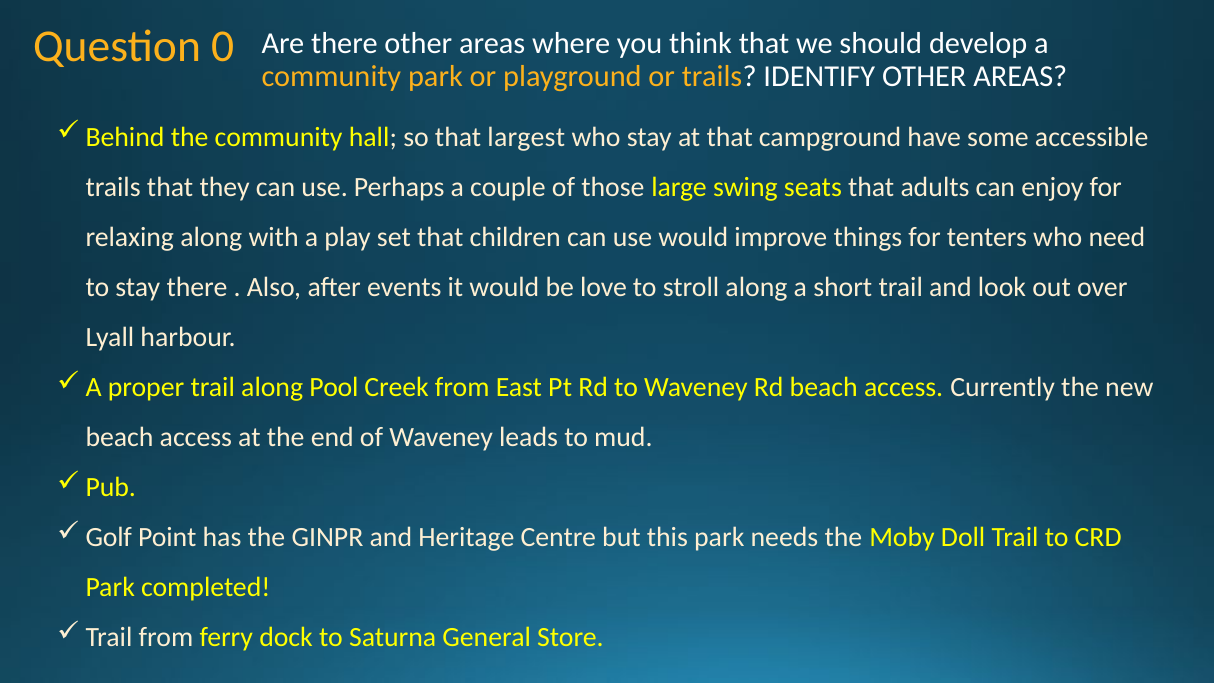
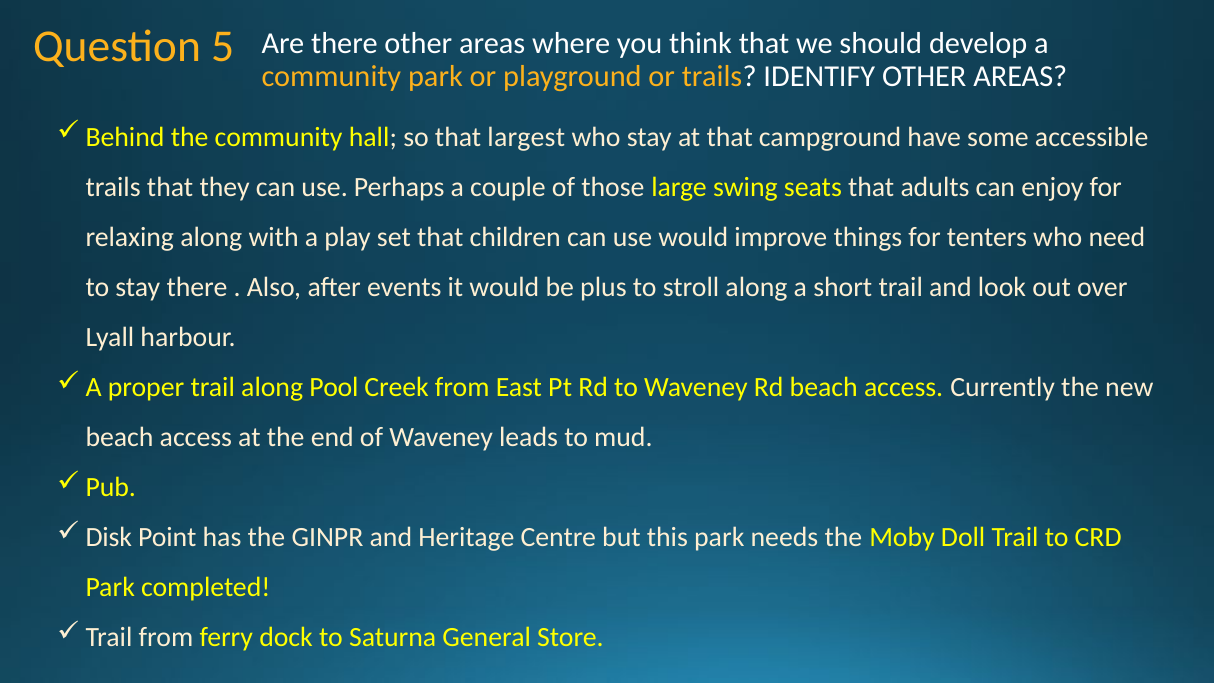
0: 0 -> 5
love: love -> plus
Golf: Golf -> Disk
